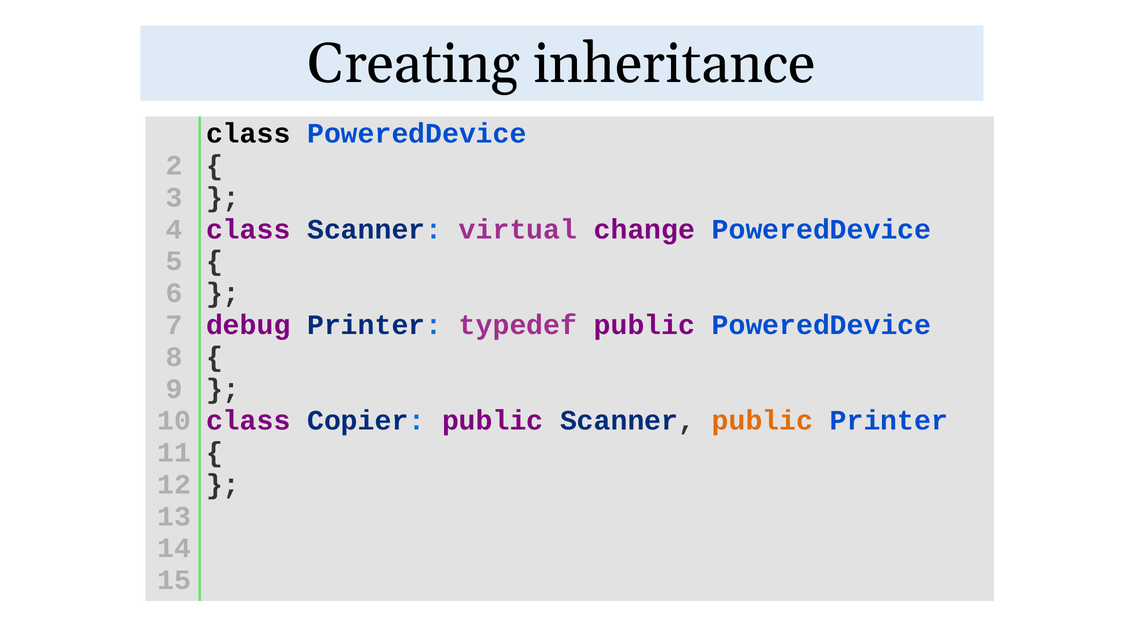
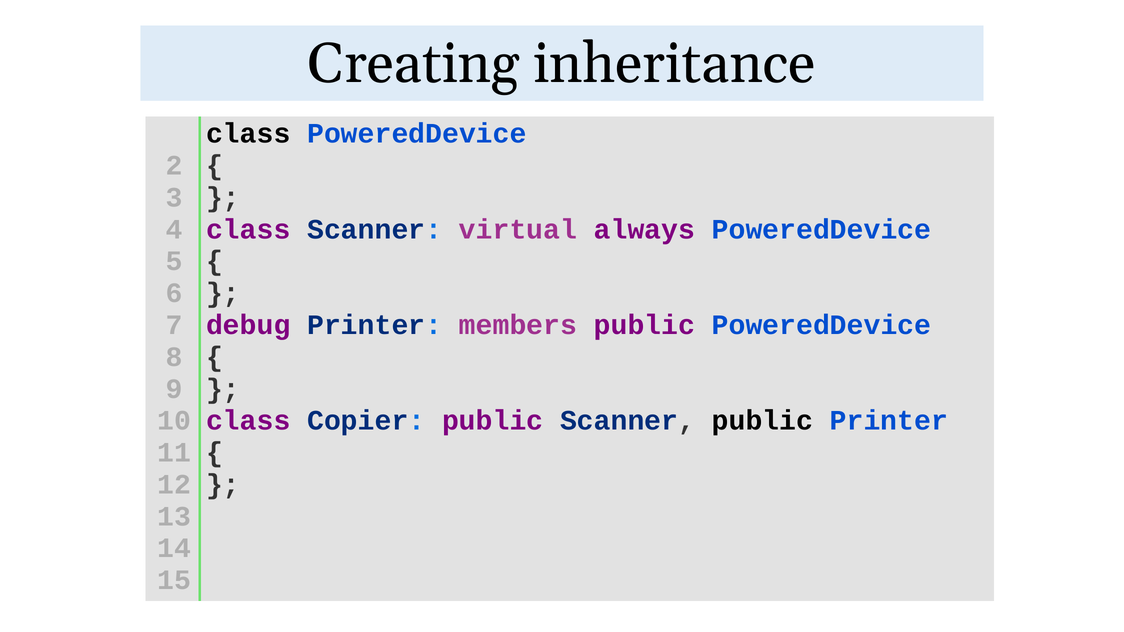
change: change -> always
typedef: typedef -> members
public at (762, 421) colour: orange -> black
